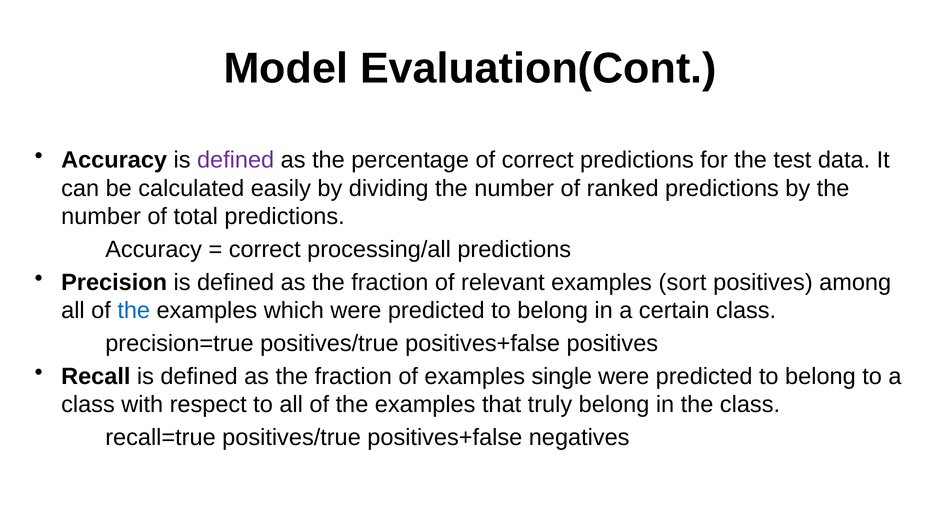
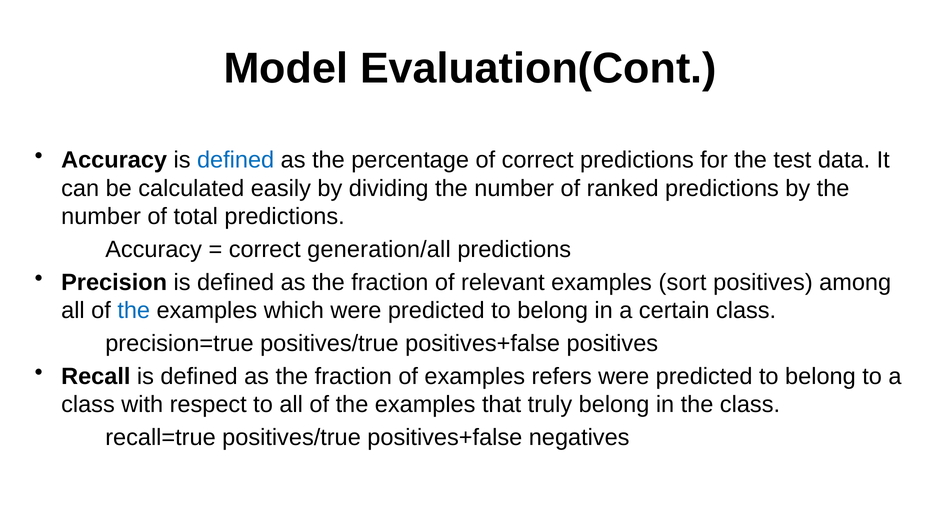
defined at (236, 160) colour: purple -> blue
processing/all: processing/all -> generation/all
single: single -> refers
